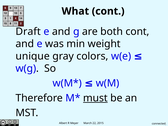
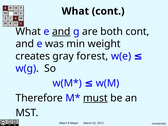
Draft at (28, 31): Draft -> What
and at (61, 31) underline: none -> present
unique: unique -> creates
colors: colors -> forest
